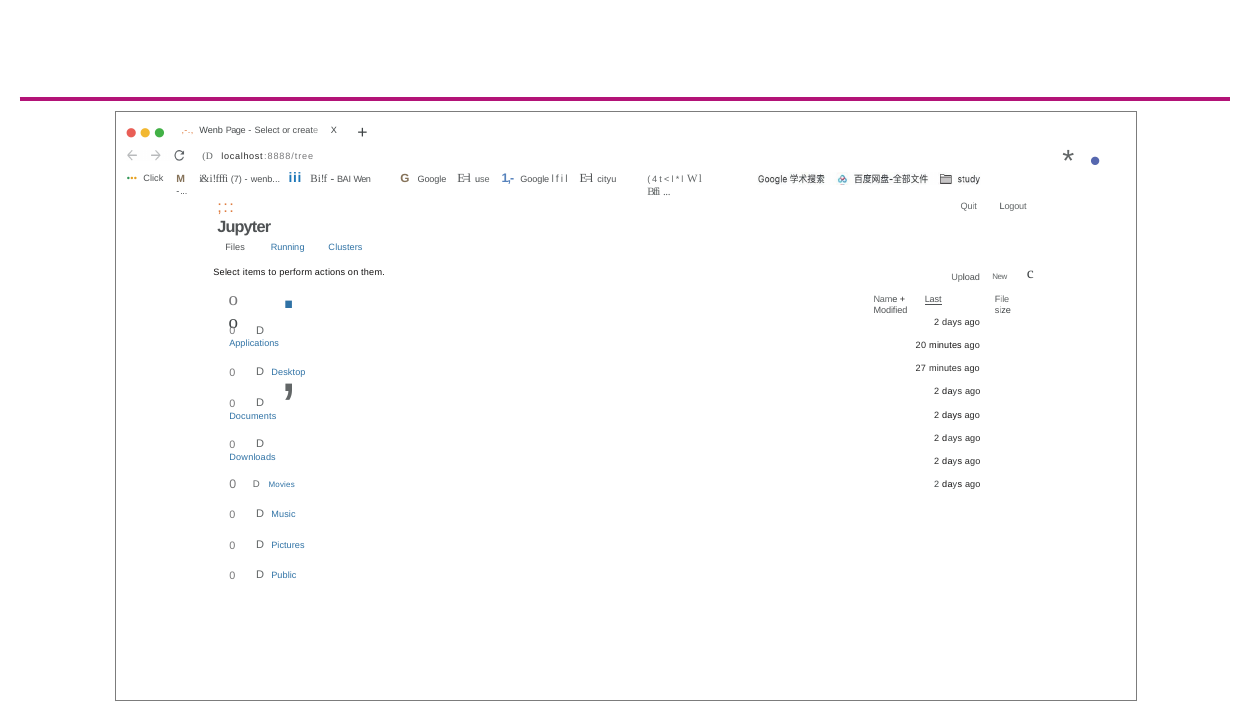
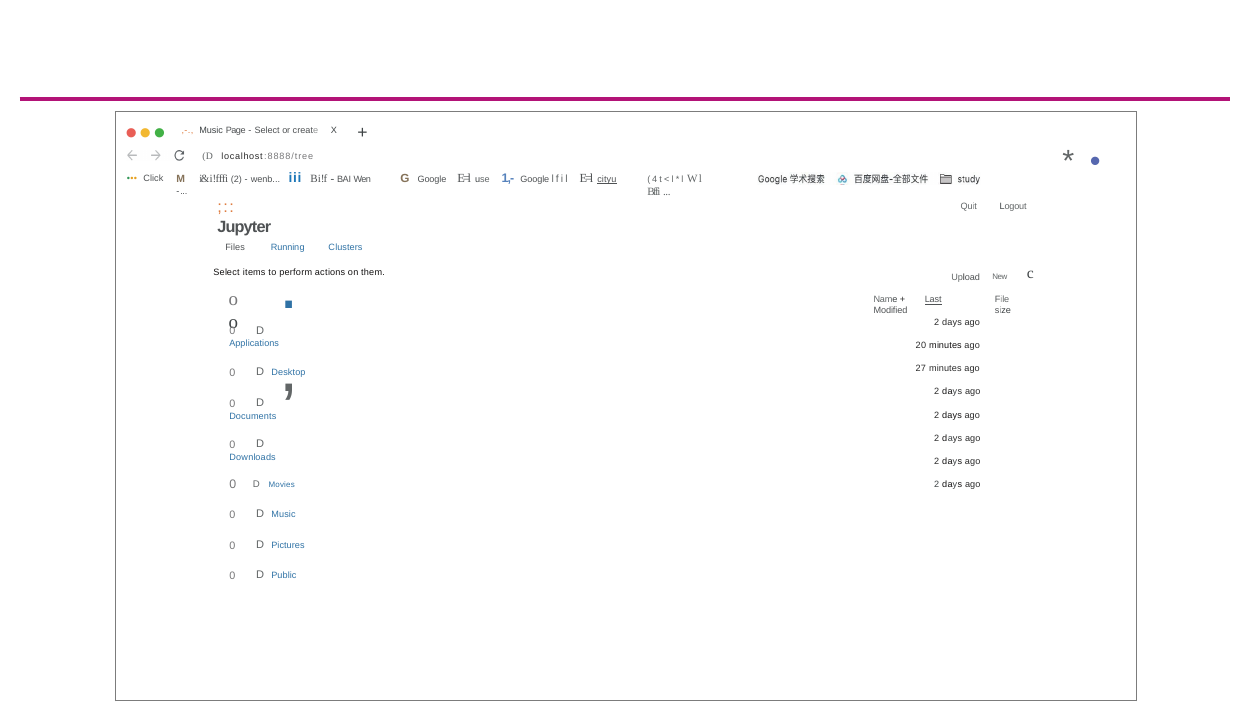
Wenb at (211, 130): Wenb -> Music
cityu underline: none -> present
i&i!fffi 7: 7 -> 2
